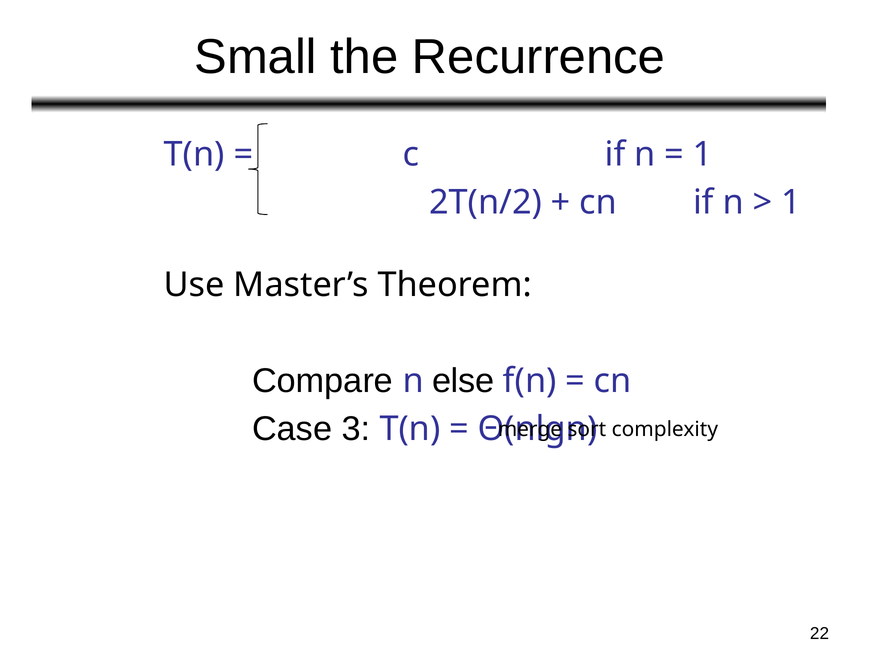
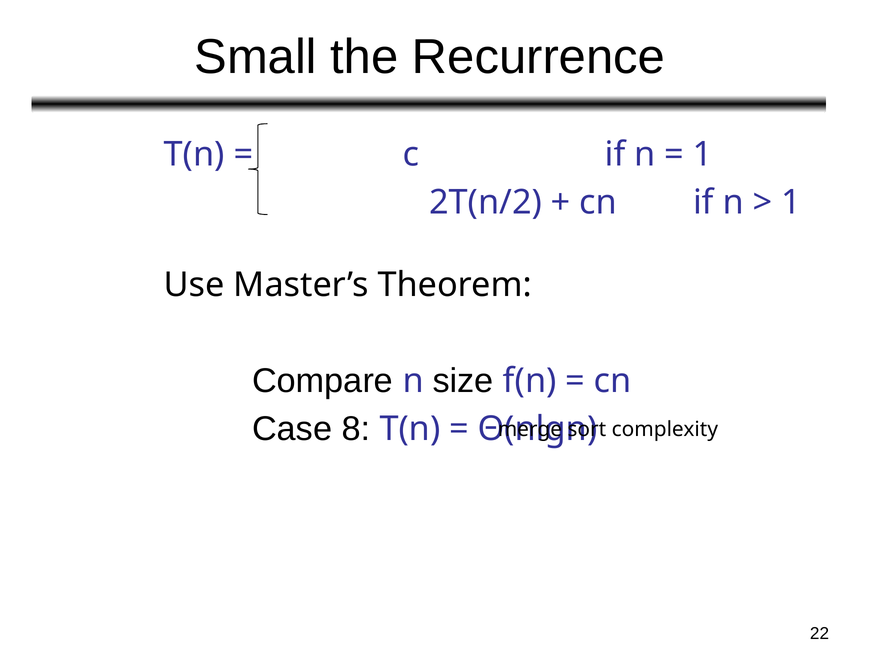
else: else -> size
3: 3 -> 8
